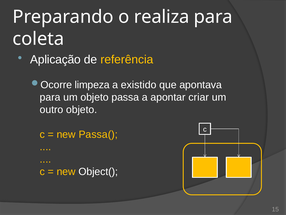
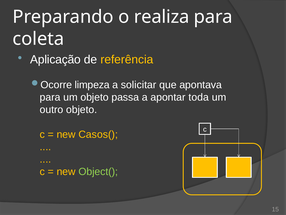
existido: existido -> solicitar
criar: criar -> toda
Passa(: Passa( -> Casos(
Object( colour: white -> light green
